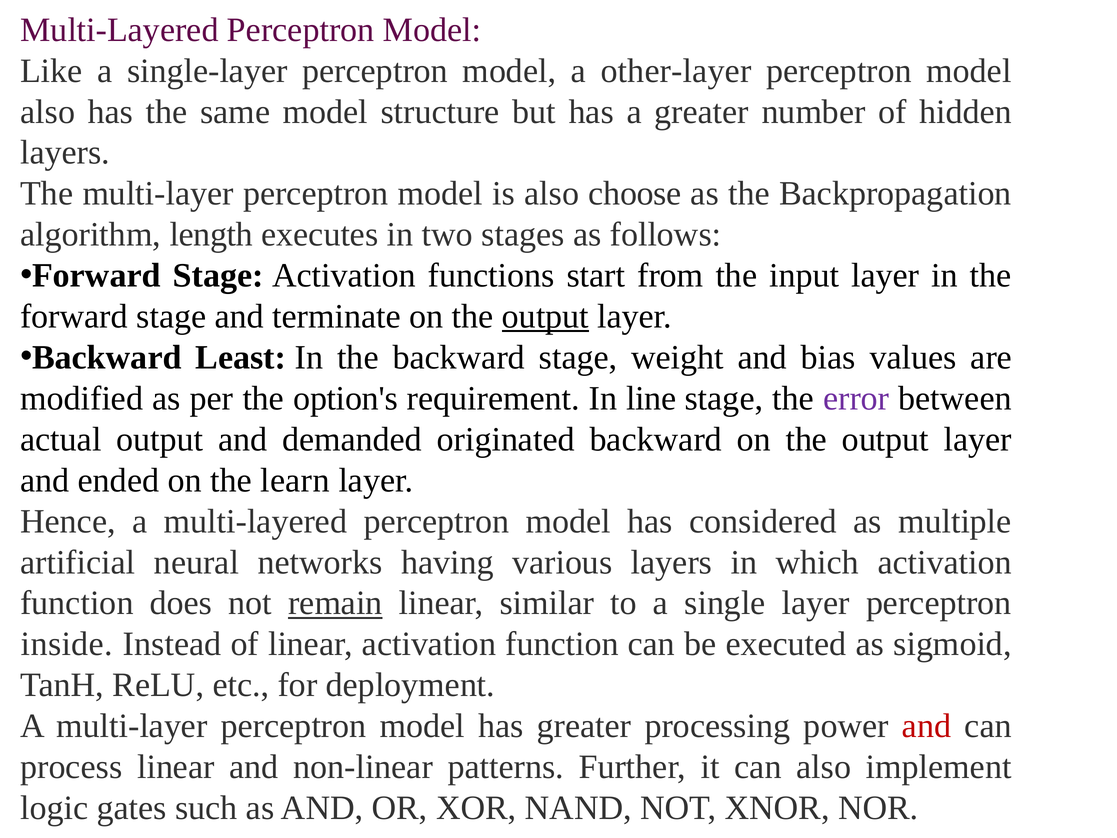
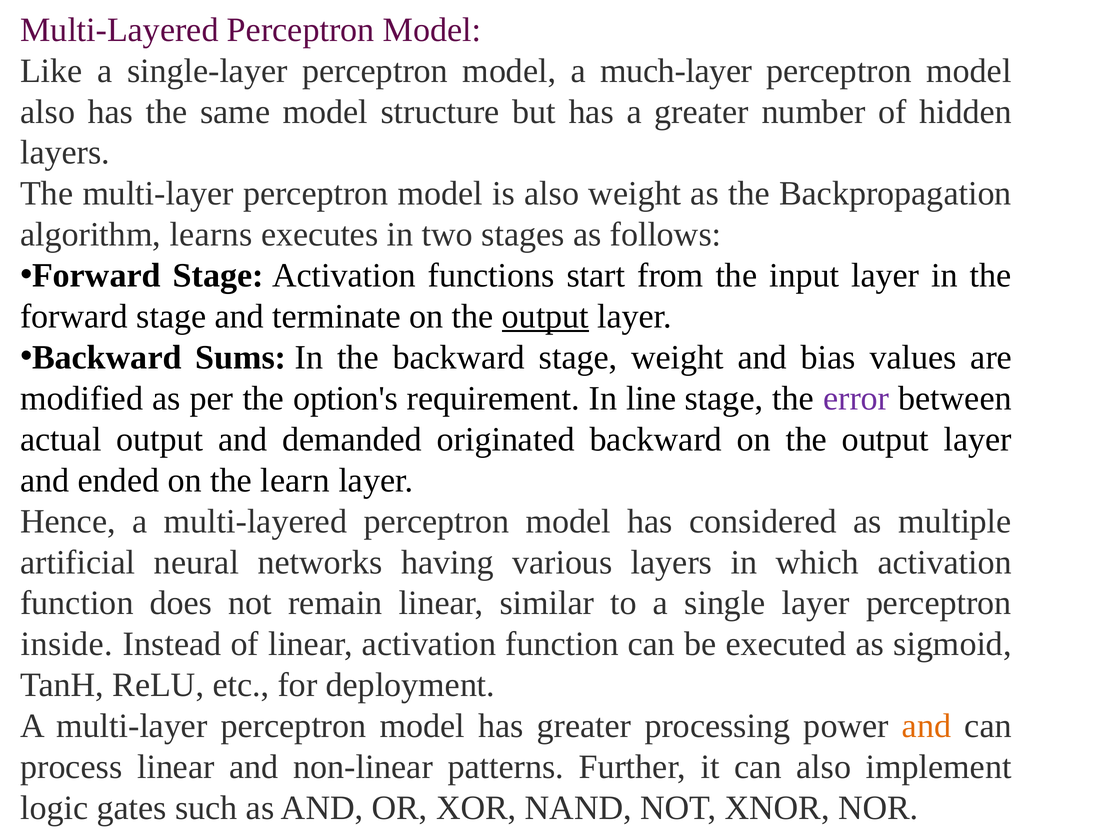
other-layer: other-layer -> much-layer
also choose: choose -> weight
length: length -> learns
Least: Least -> Sums
remain underline: present -> none
and at (927, 726) colour: red -> orange
